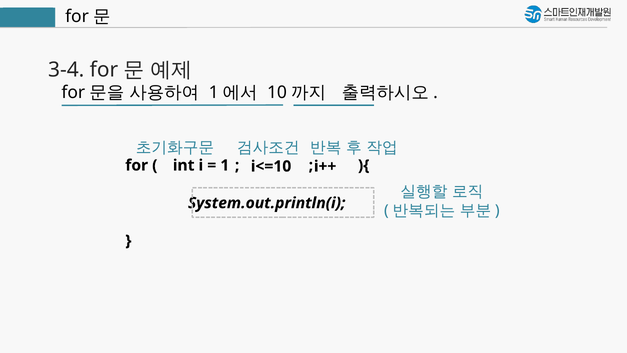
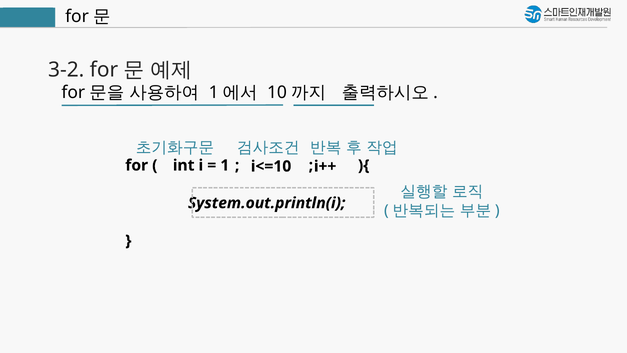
3-4: 3-4 -> 3-2
